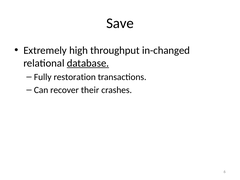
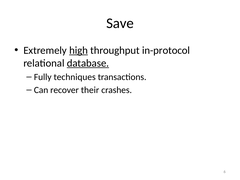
high underline: none -> present
in-changed: in-changed -> in-protocol
restoration: restoration -> techniques
